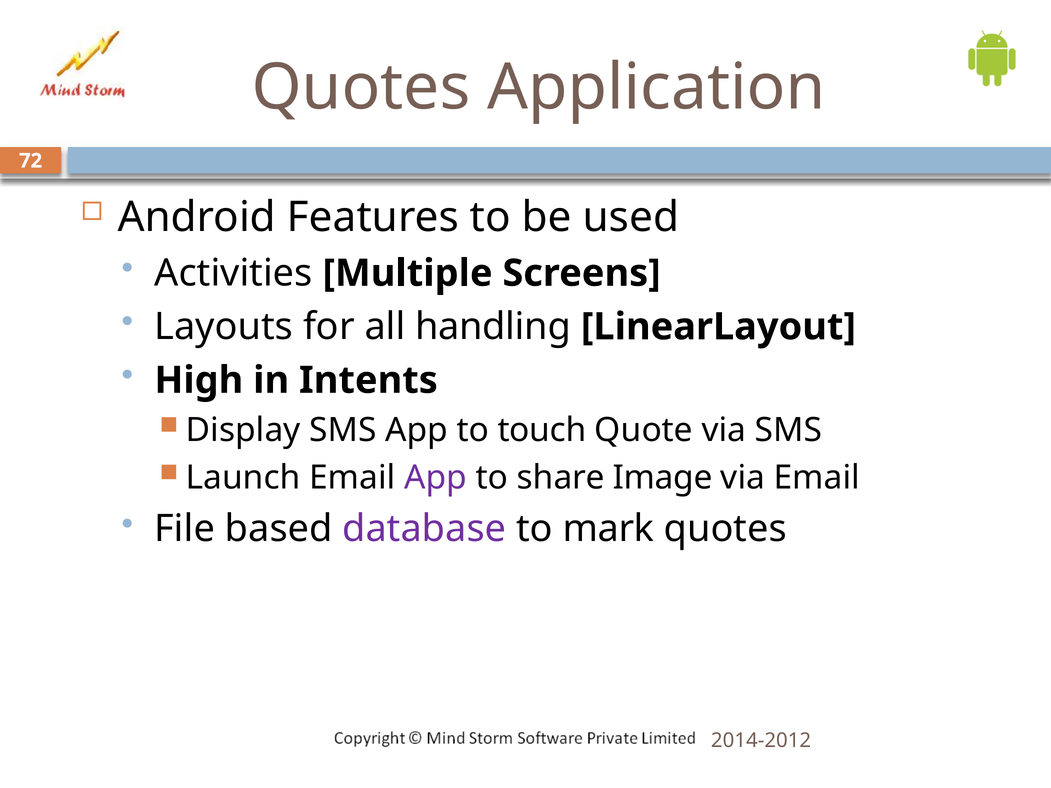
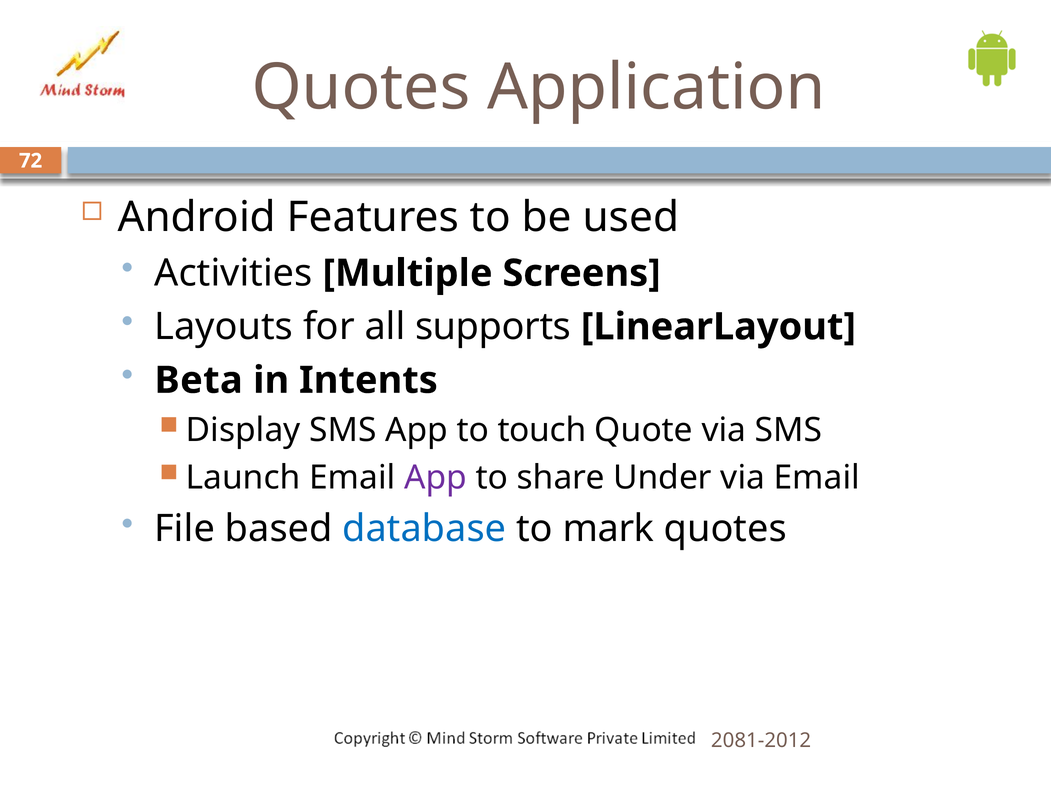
handling: handling -> supports
High: High -> Beta
Image: Image -> Under
database colour: purple -> blue
2014-2012: 2014-2012 -> 2081-2012
